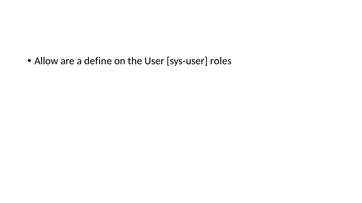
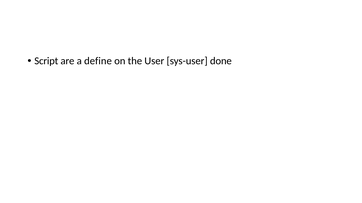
Allow: Allow -> Script
roles: roles -> done
